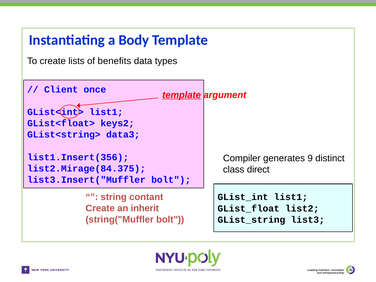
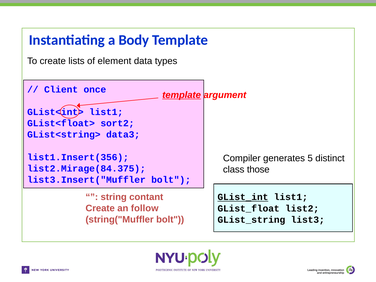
benefits: benefits -> element
keys2: keys2 -> sort2
9: 9 -> 5
direct: direct -> those
GList_int underline: none -> present
inherit: inherit -> follow
